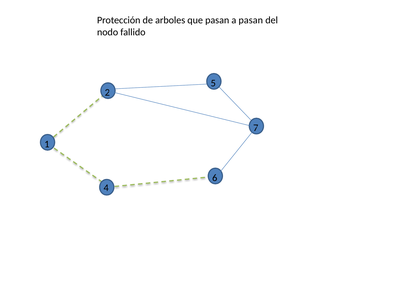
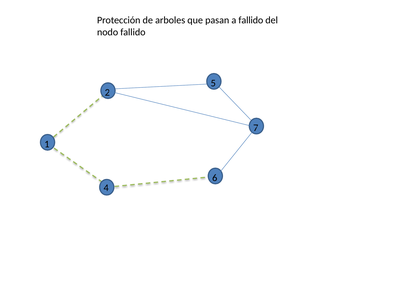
a pasan: pasan -> fallido
